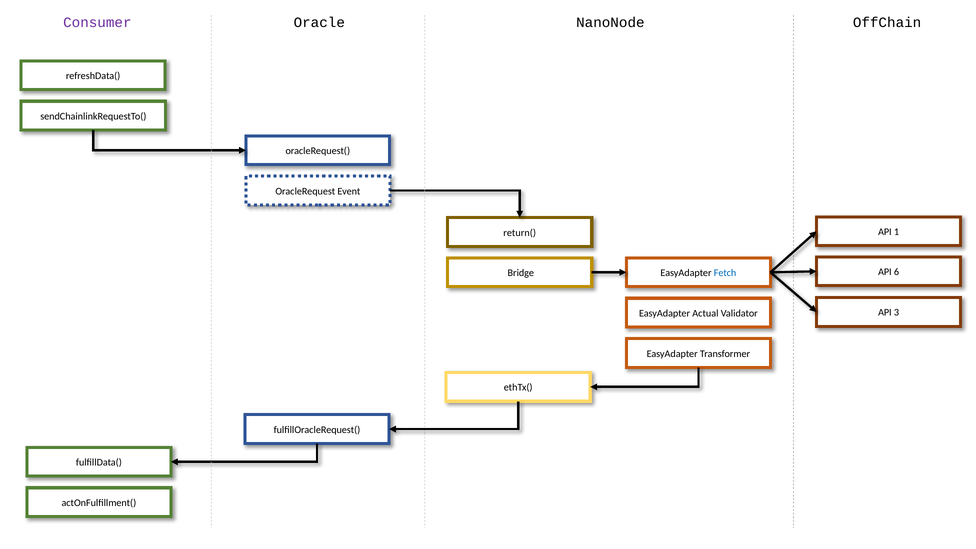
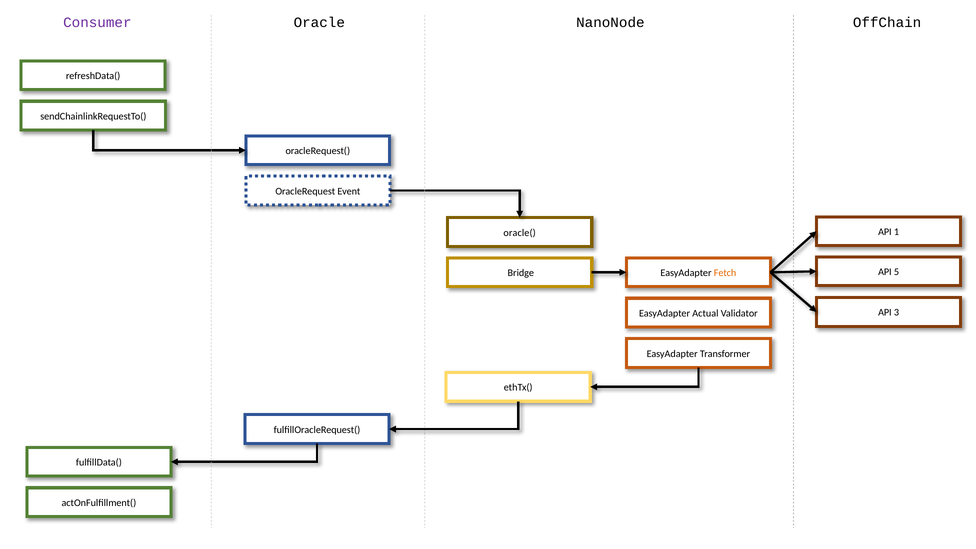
return(: return( -> oracle(
Fetch colour: blue -> orange
6: 6 -> 5
